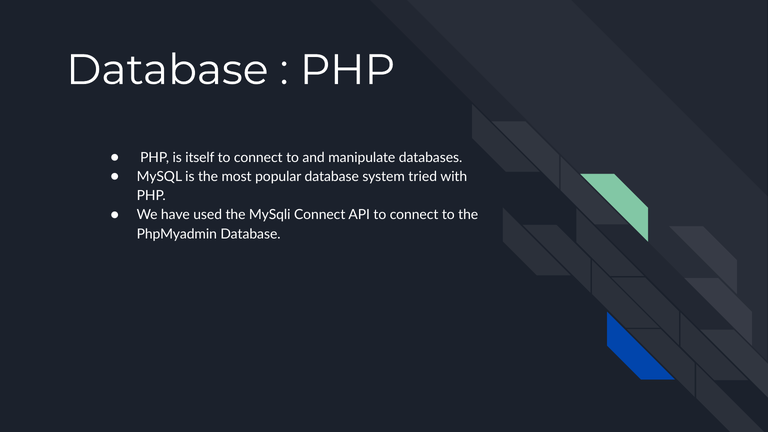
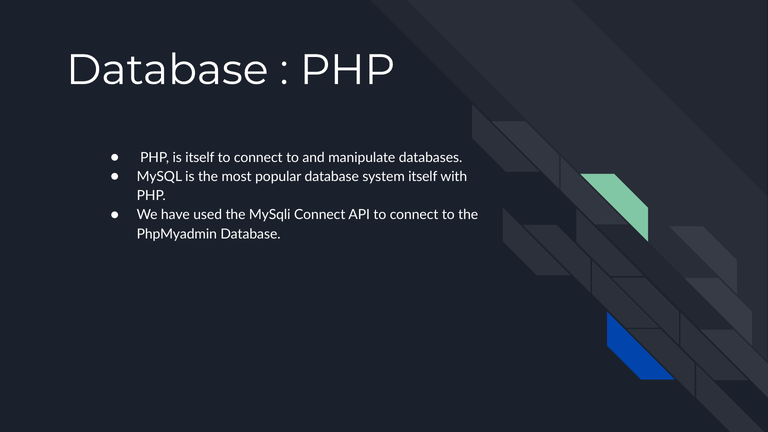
system tried: tried -> itself
